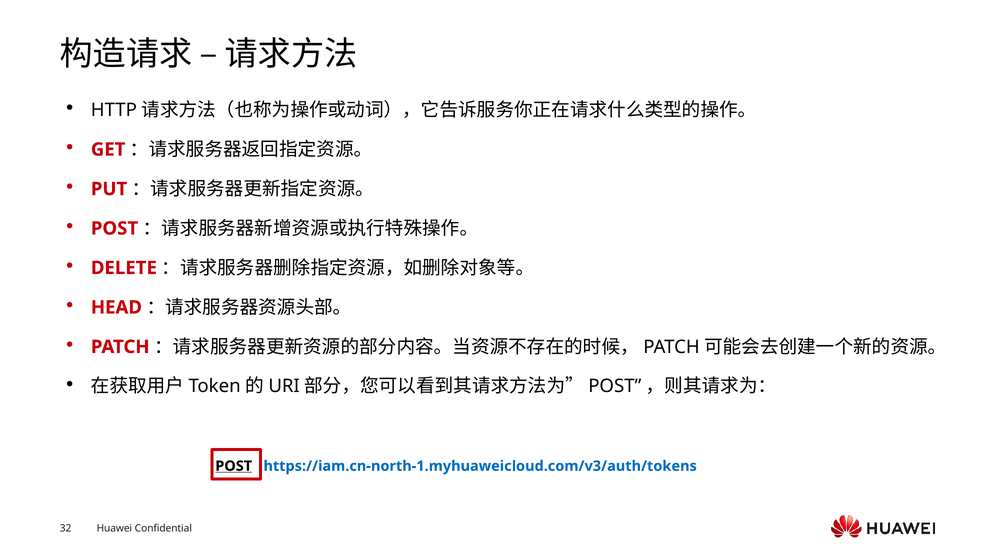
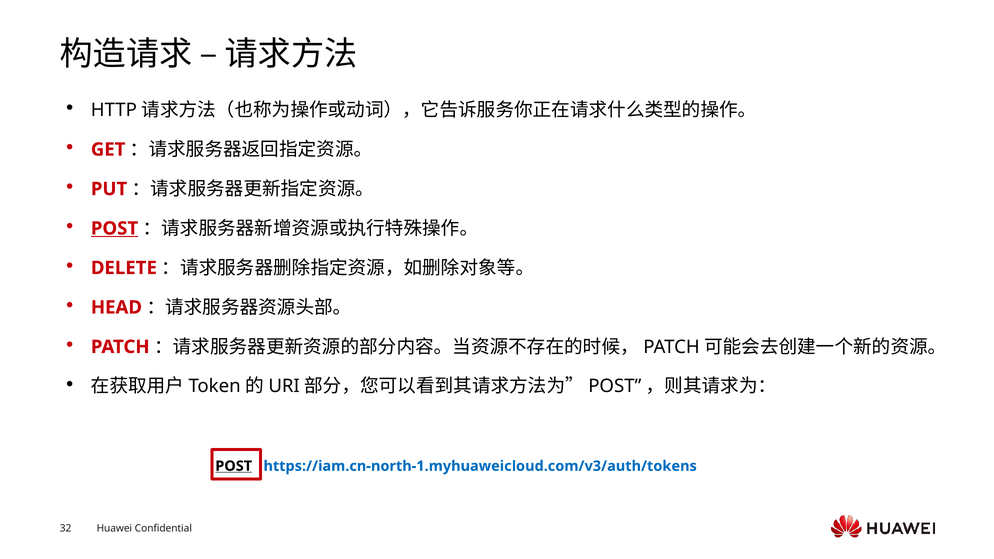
POST at (115, 229) underline: none -> present
